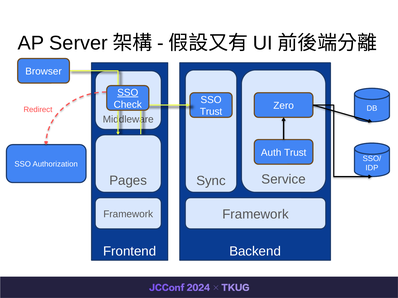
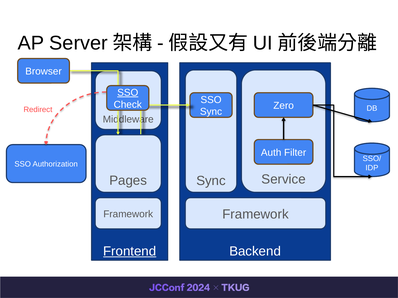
Trust at (211, 112): Trust -> Sync
Auth Trust: Trust -> Filter
Frontend underline: none -> present
